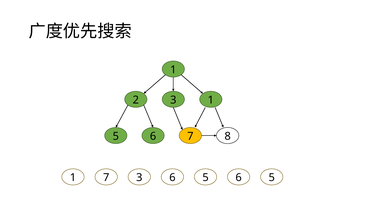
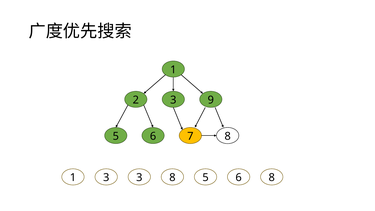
3 1: 1 -> 9
1 7: 7 -> 3
3 6: 6 -> 8
5 6 5: 5 -> 8
